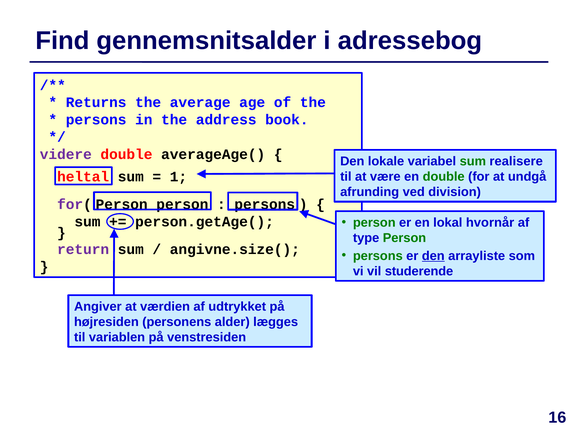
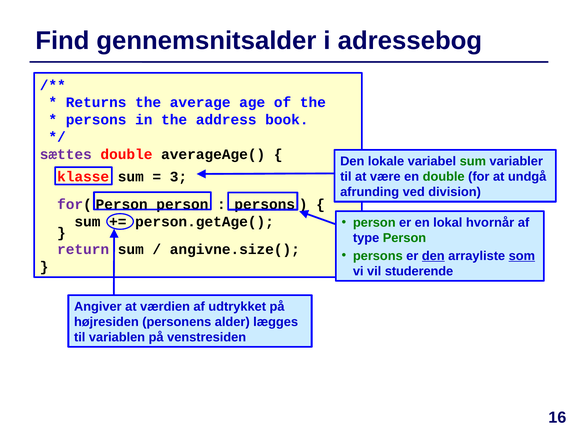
videre: videre -> sættes
realisere: realisere -> variabler
heltal: heltal -> klasse
1: 1 -> 3
som underline: none -> present
